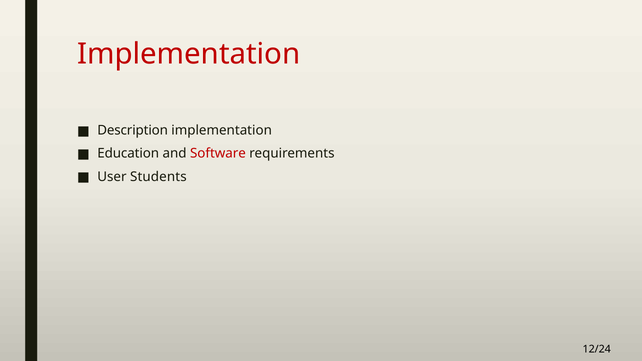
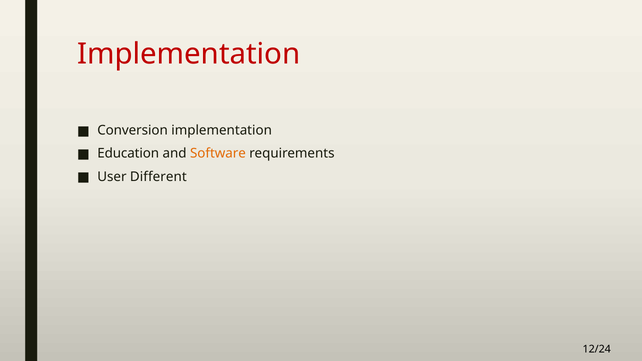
Description: Description -> Conversion
Software colour: red -> orange
Students: Students -> Different
